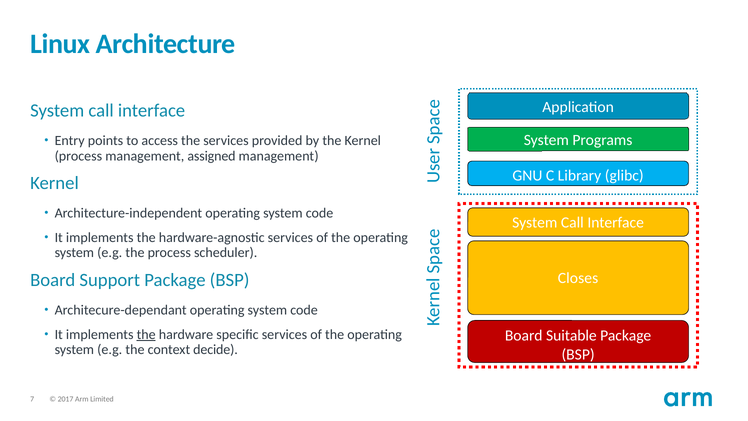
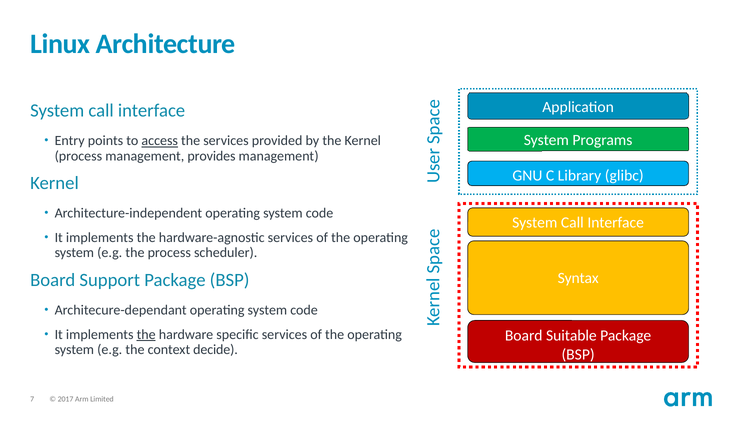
access underline: none -> present
assigned: assigned -> provides
Closes: Closes -> Syntax
